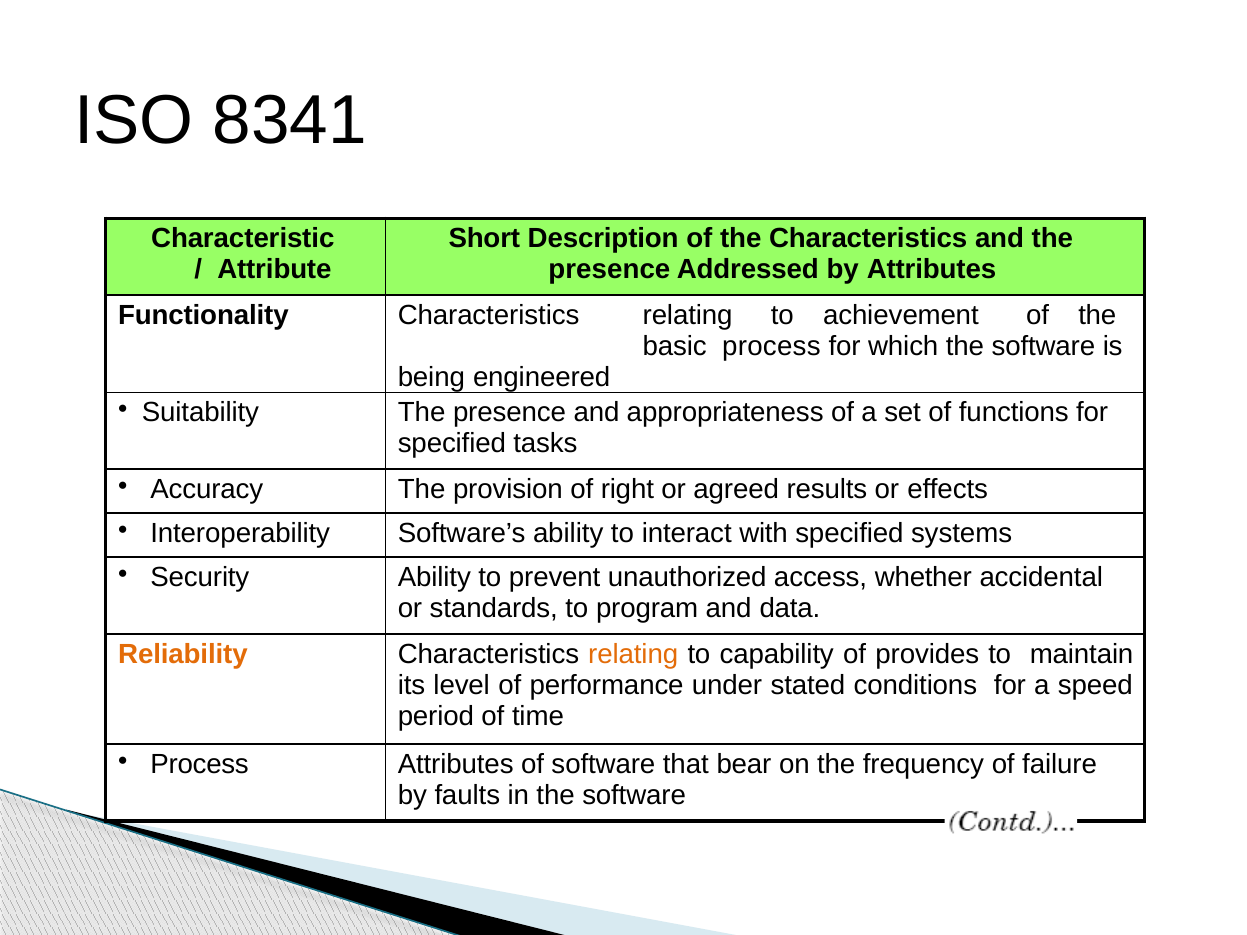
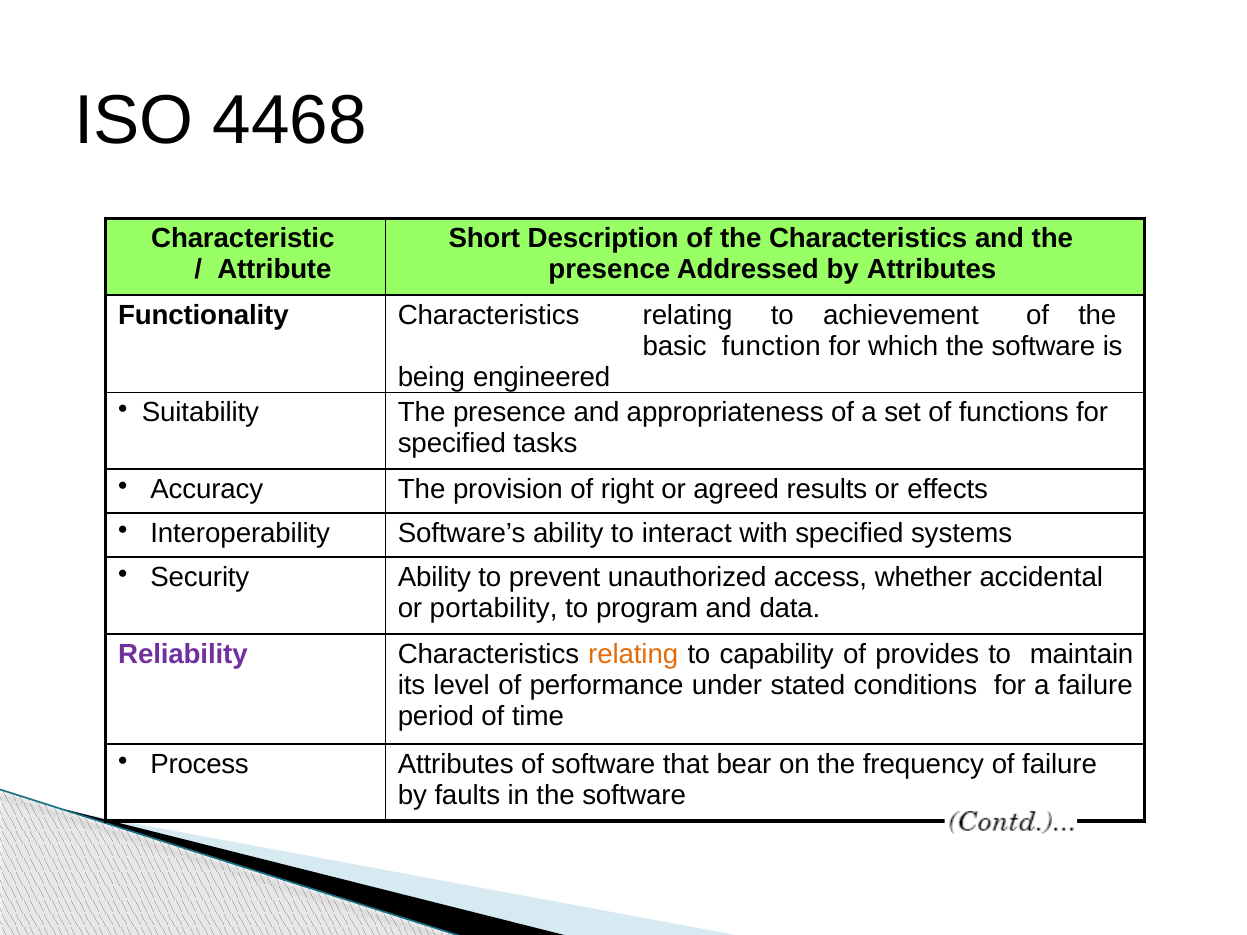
8341: 8341 -> 4468
basic process: process -> function
standards: standards -> portability
Reliability colour: orange -> purple
a speed: speed -> failure
